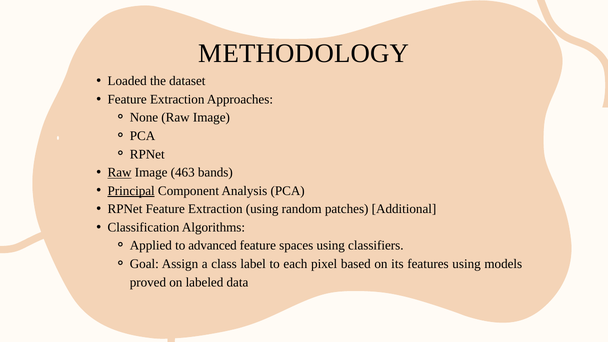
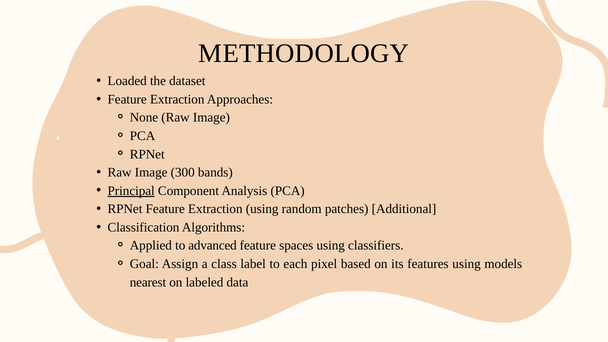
Raw at (120, 173) underline: present -> none
463: 463 -> 300
proved: proved -> nearest
